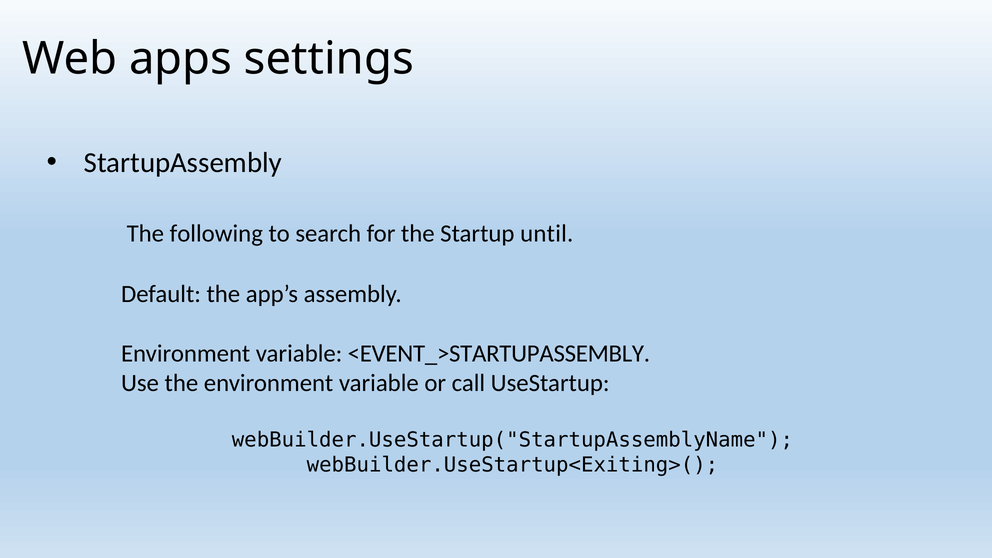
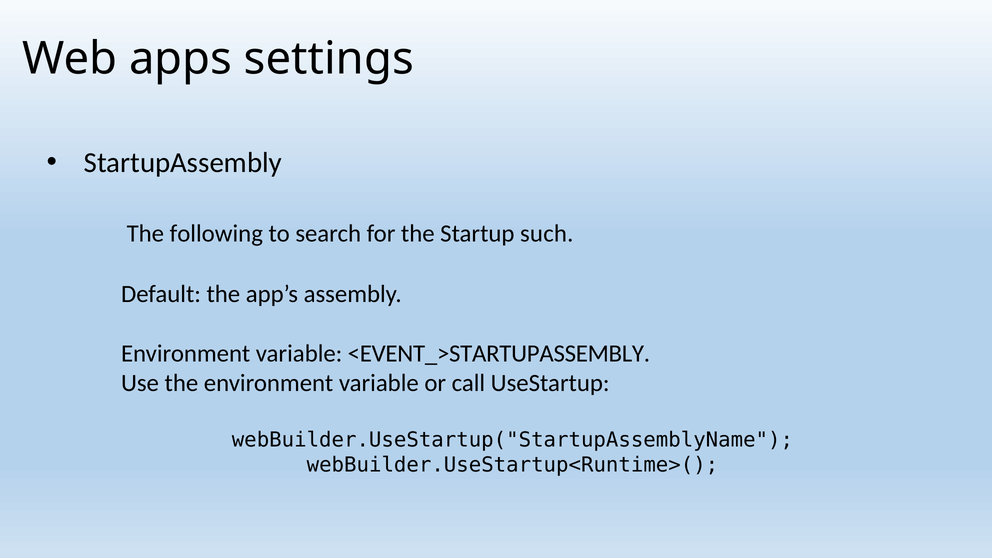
until: until -> such
webBuilder.UseStartup<Exiting>(: webBuilder.UseStartup<Exiting>( -> webBuilder.UseStartup<Runtime>(
